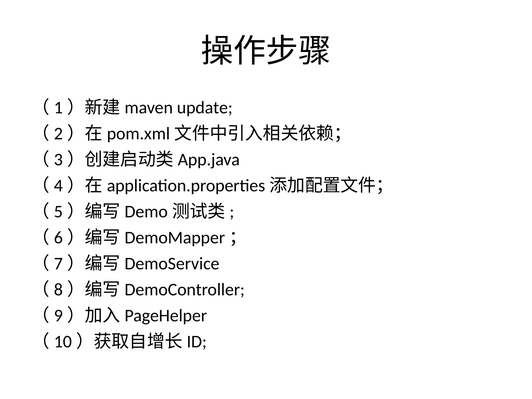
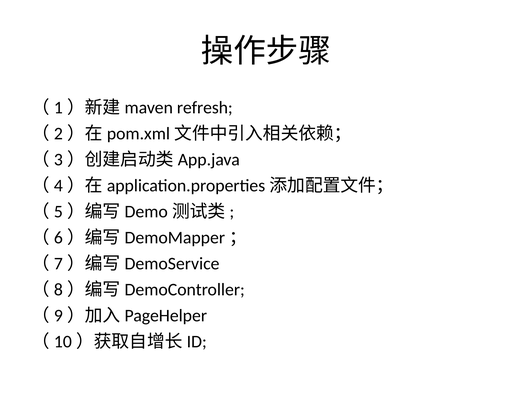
update: update -> refresh
